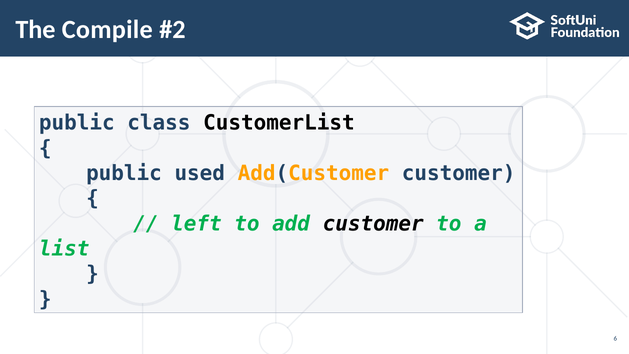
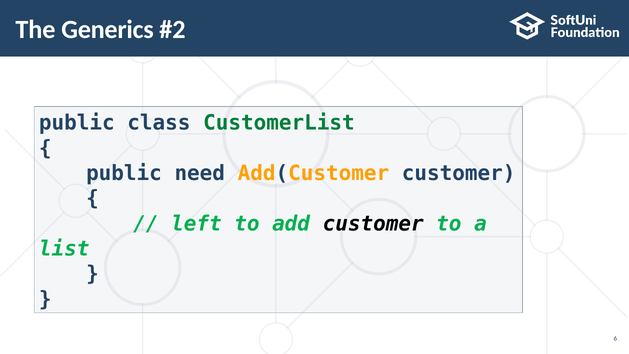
Compile: Compile -> Generics
CustomerList colour: black -> green
used: used -> need
